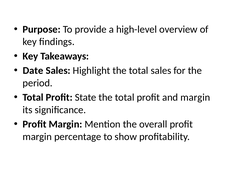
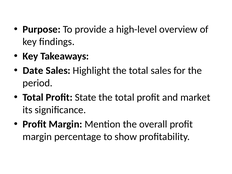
and margin: margin -> market
